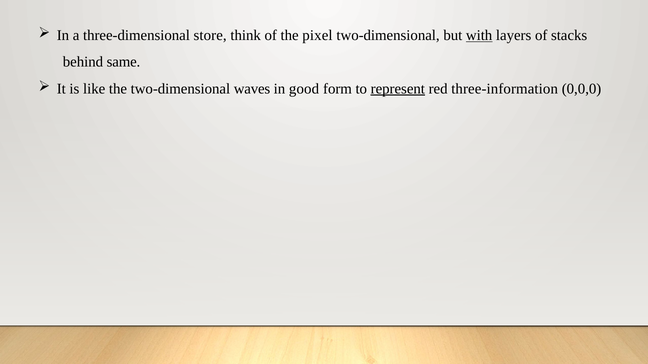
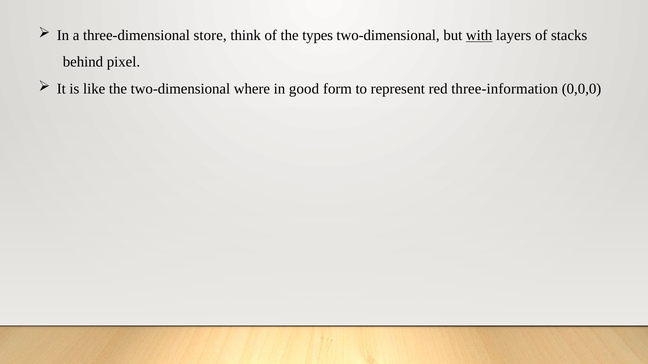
pixel: pixel -> types
same: same -> pixel
waves: waves -> where
represent underline: present -> none
